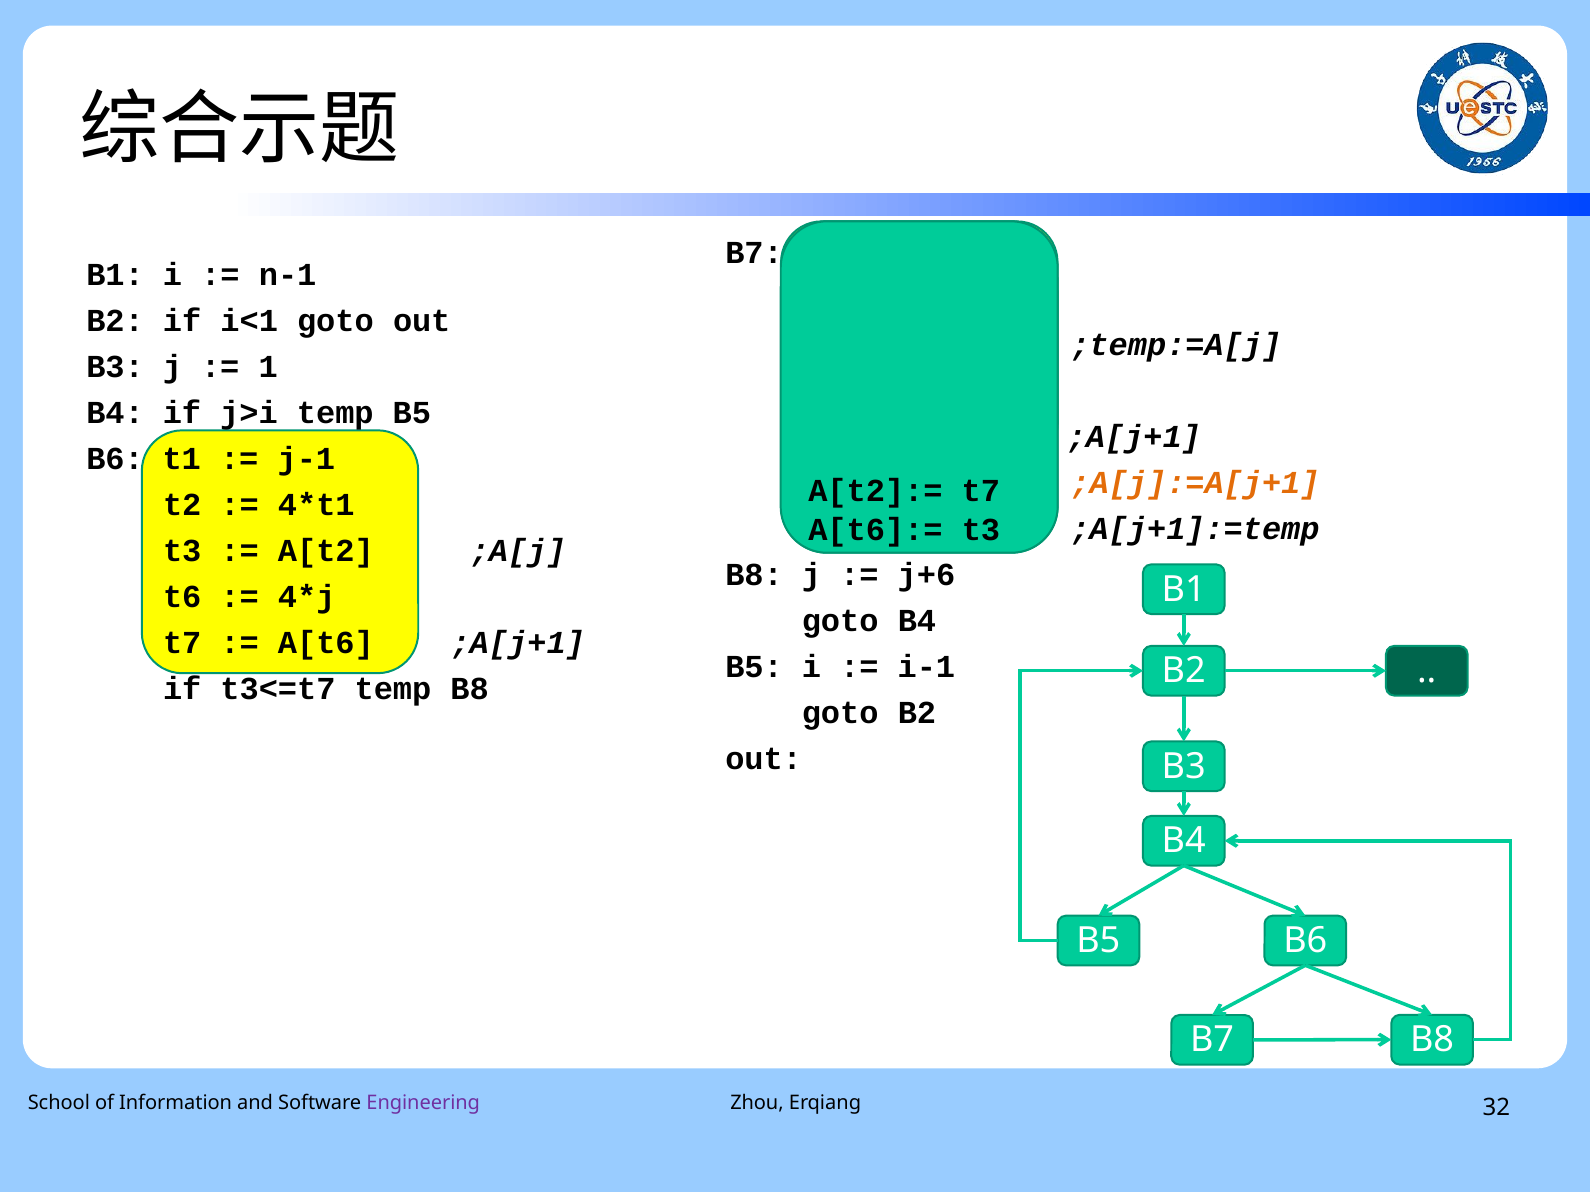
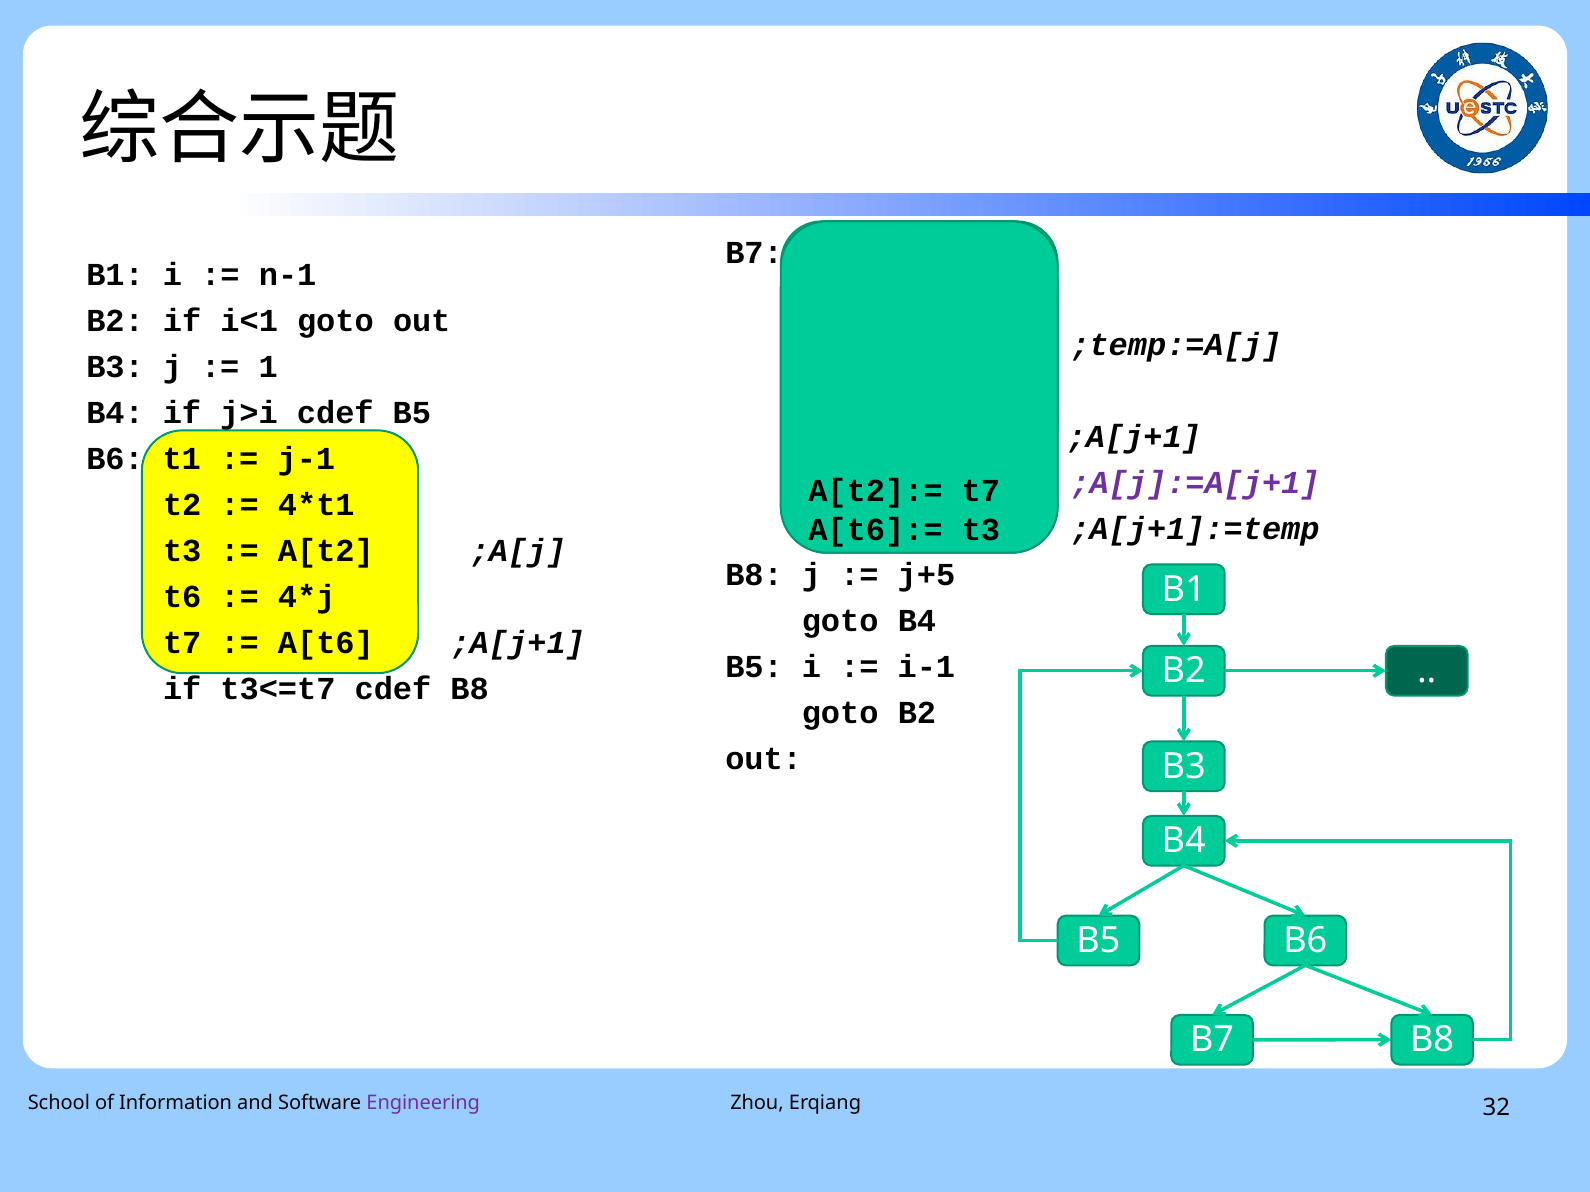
j>i temp: temp -> cdef
;A[j]:=A[j+1 colour: orange -> purple
j+6: j+6 -> j+5
t3<=t7 temp: temp -> cdef
